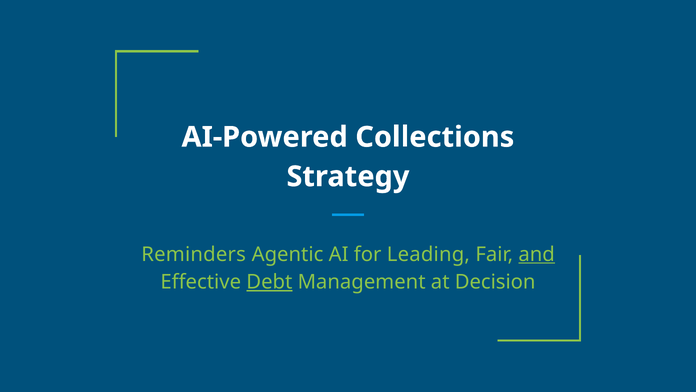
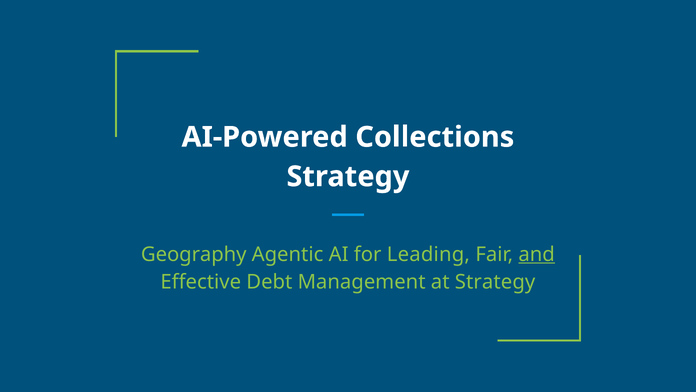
Reminders: Reminders -> Geography
Debt underline: present -> none
at Decision: Decision -> Strategy
